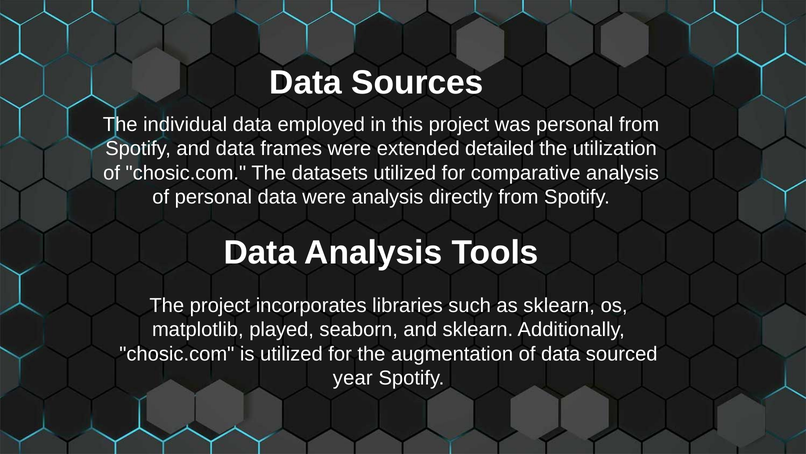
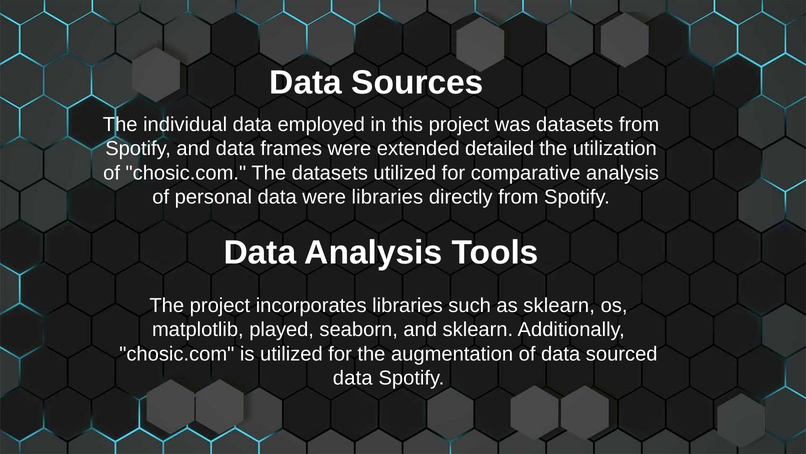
was personal: personal -> datasets
were analysis: analysis -> libraries
year at (353, 378): year -> data
